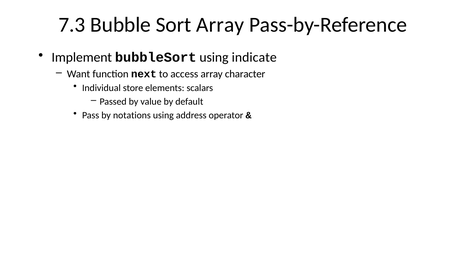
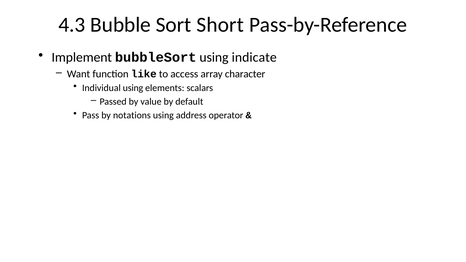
7.3: 7.3 -> 4.3
Sort Array: Array -> Short
next: next -> like
Individual store: store -> using
